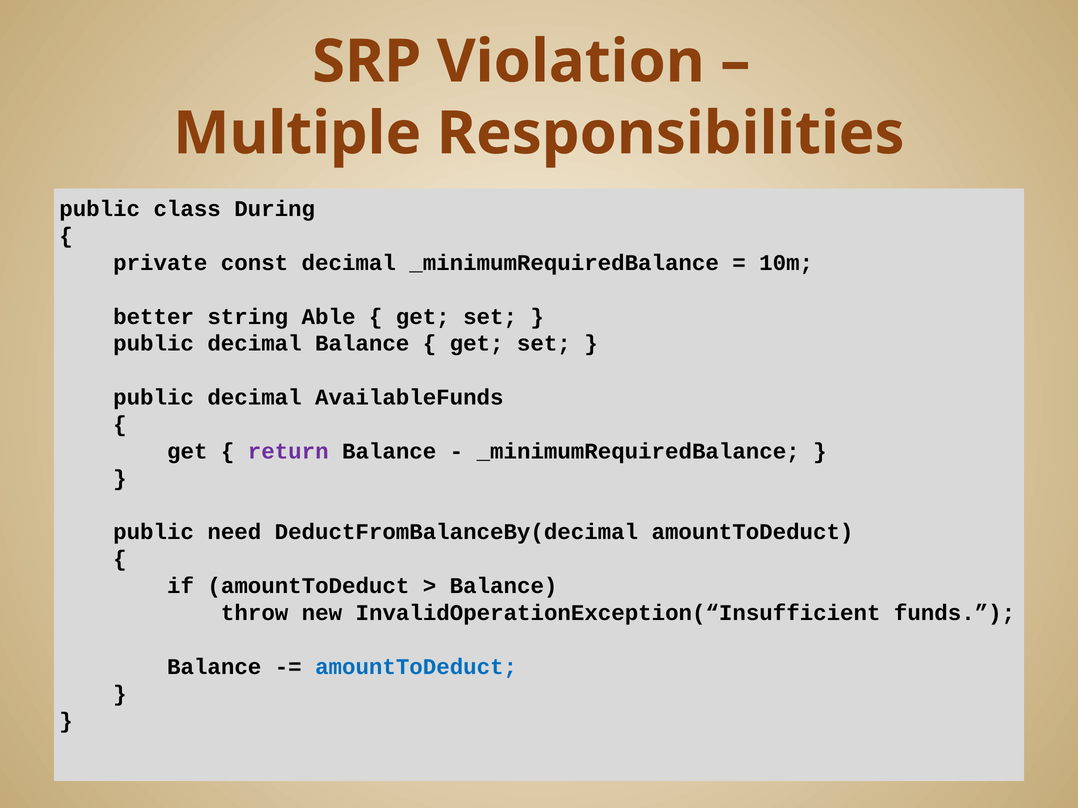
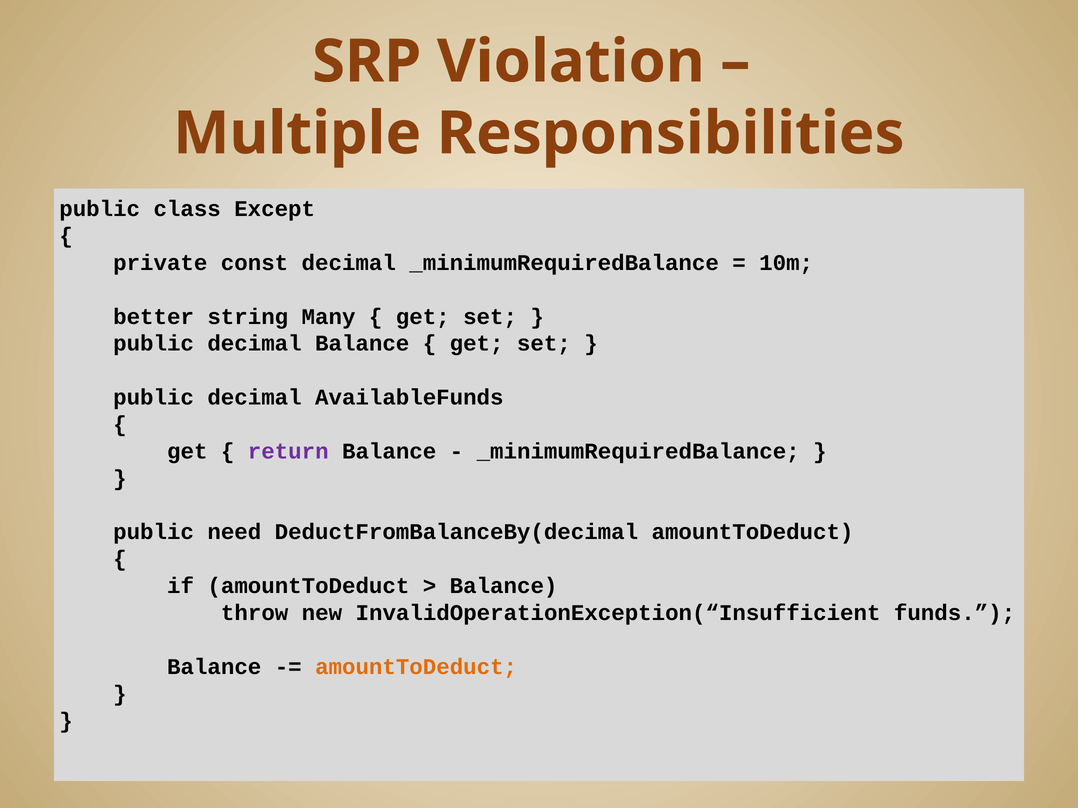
During: During -> Except
Able: Able -> Many
amountToDeduct at (416, 667) colour: blue -> orange
